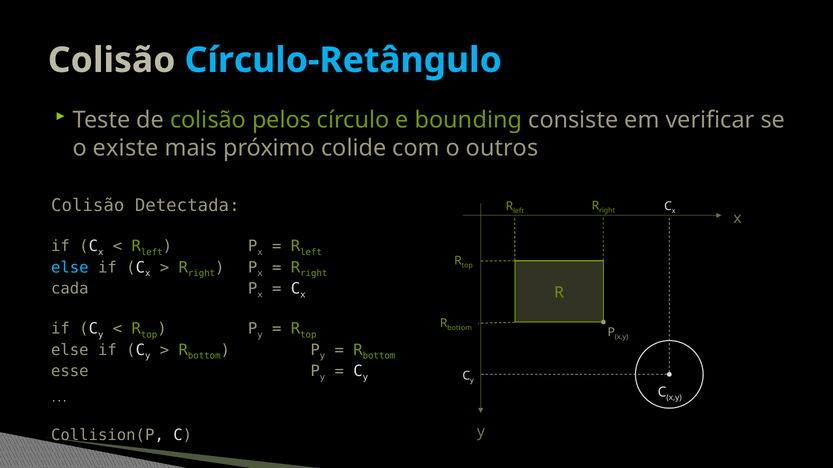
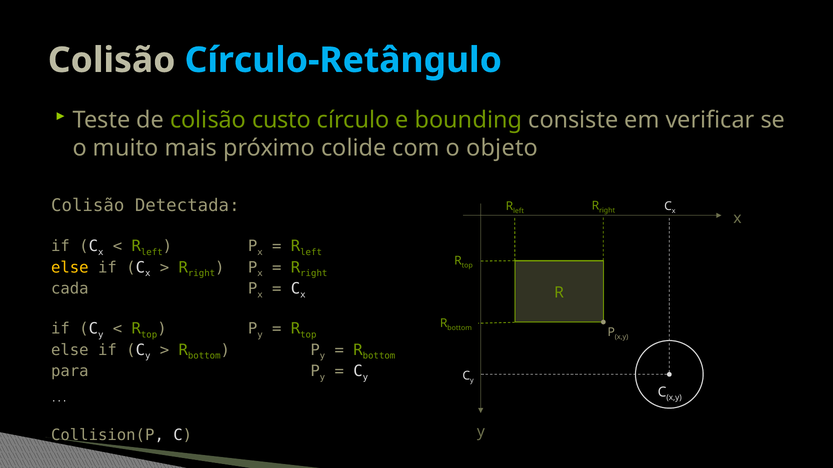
pelos: pelos -> custo
existe: existe -> muito
outros: outros -> objeto
else at (70, 268) colour: light blue -> yellow
esse: esse -> para
